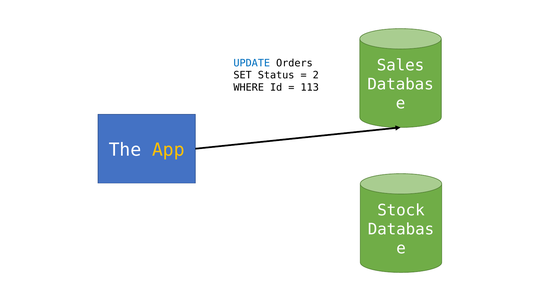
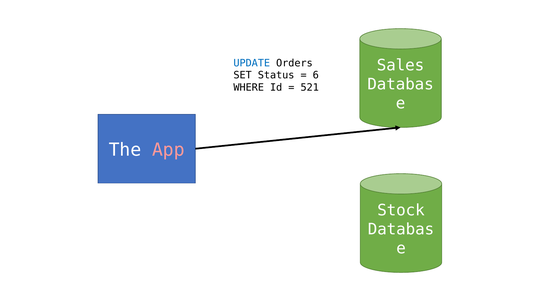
2: 2 -> 6
113: 113 -> 521
App colour: yellow -> pink
